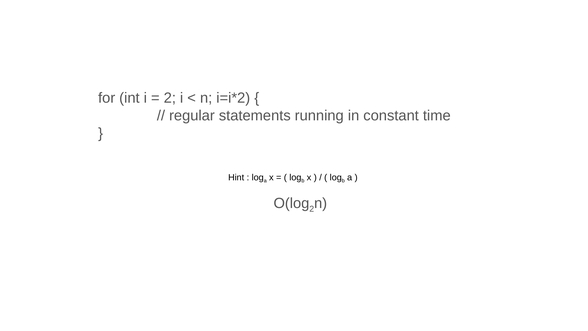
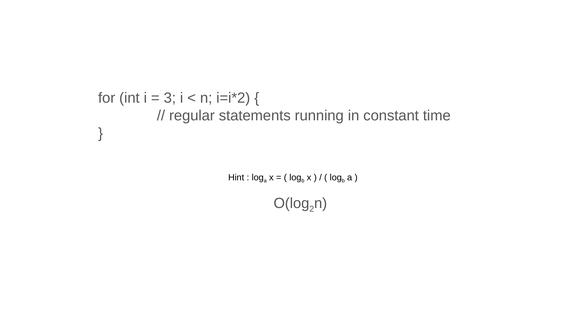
2 at (170, 98): 2 -> 3
